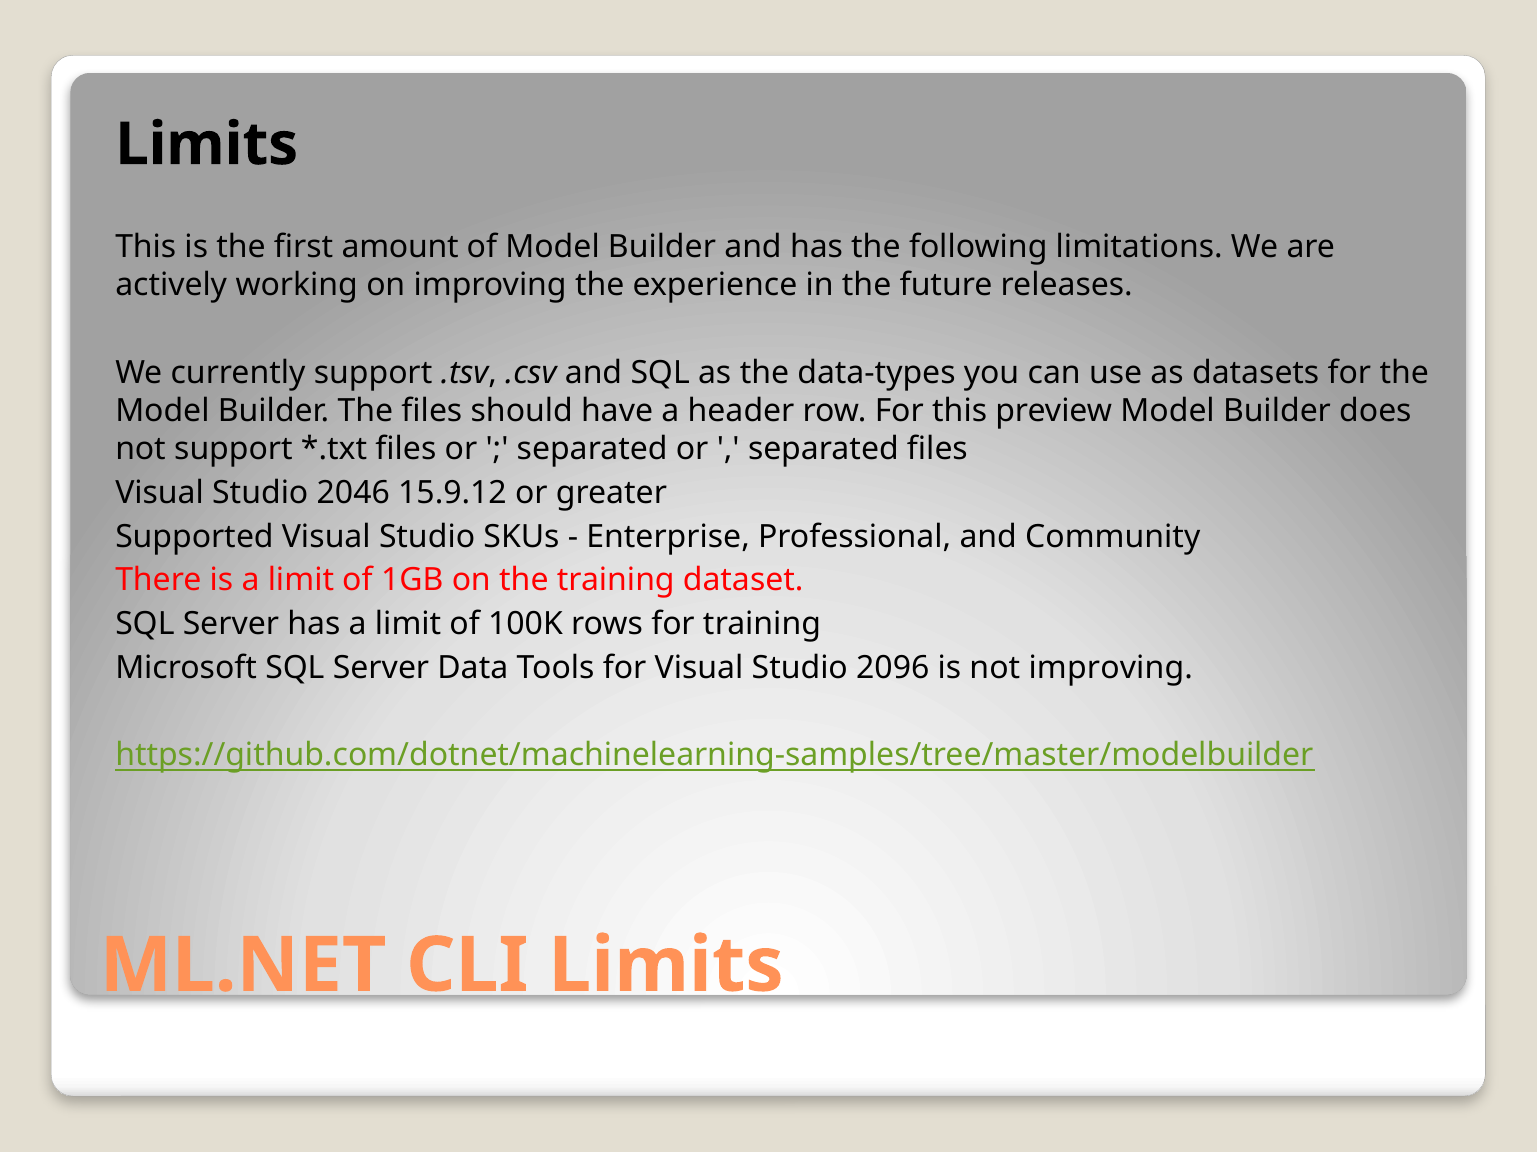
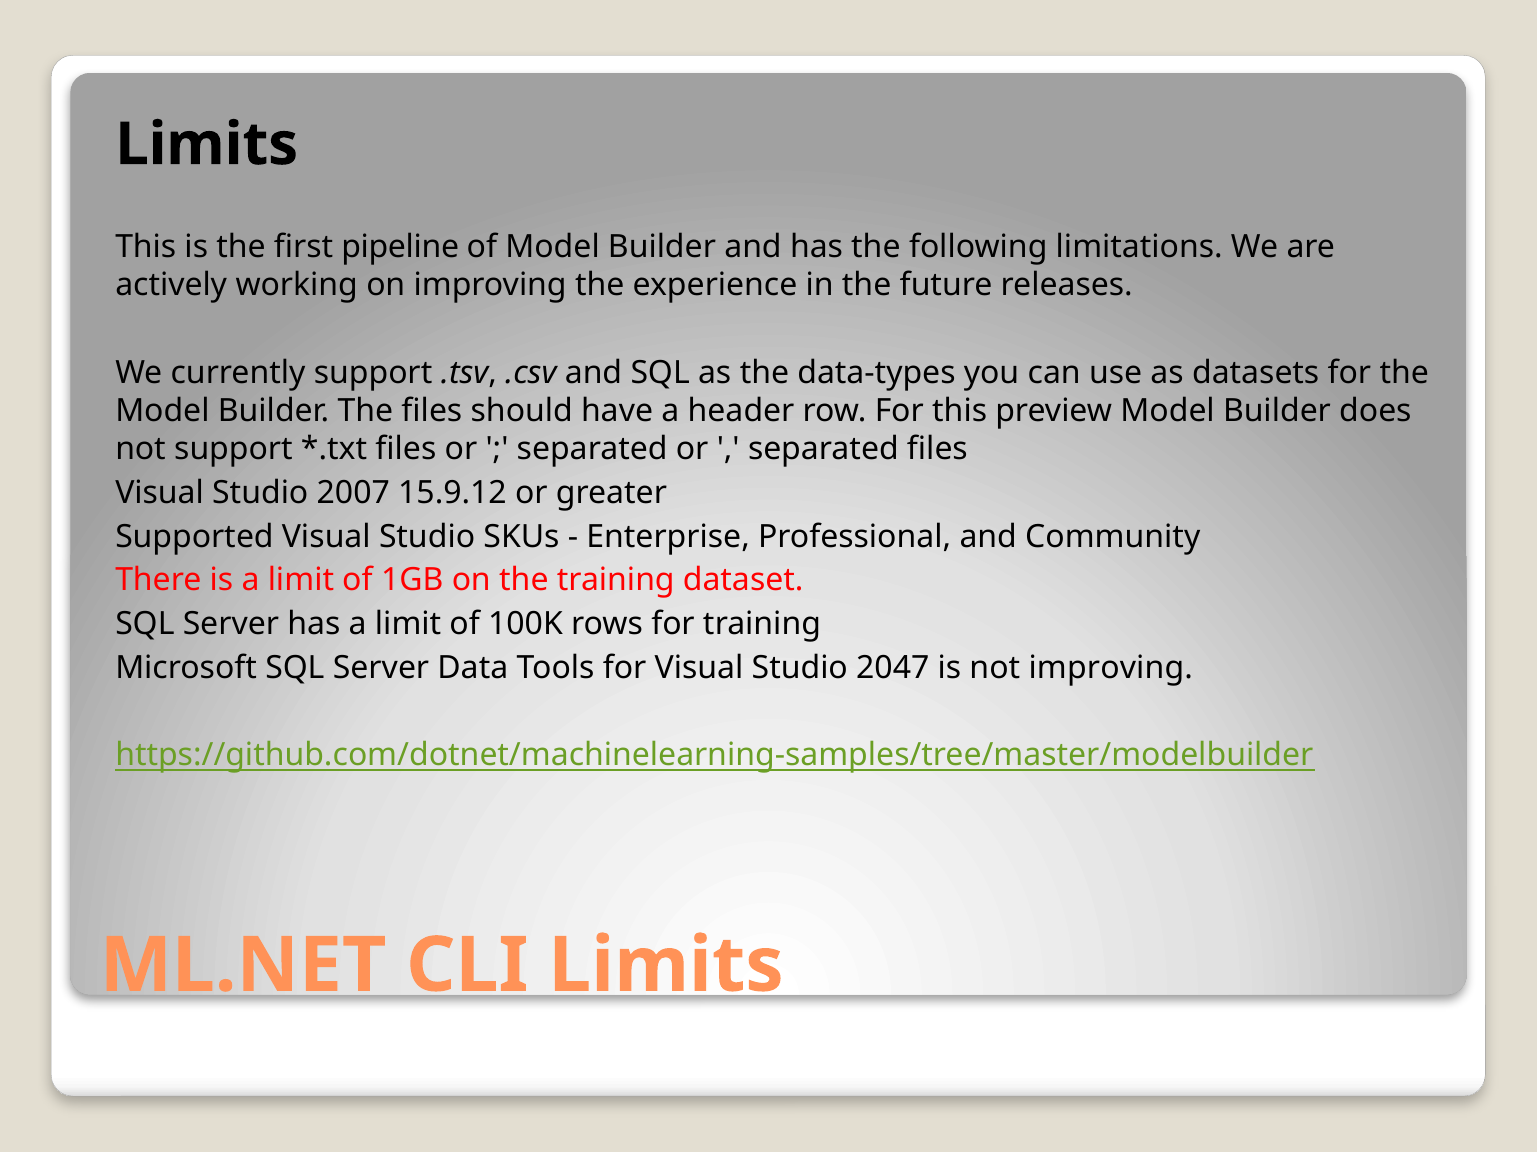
amount: amount -> pipeline
2046: 2046 -> 2007
2096: 2096 -> 2047
